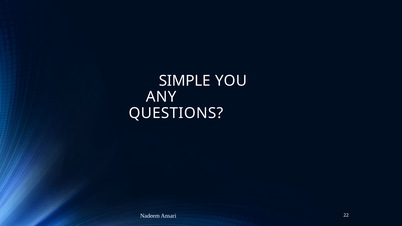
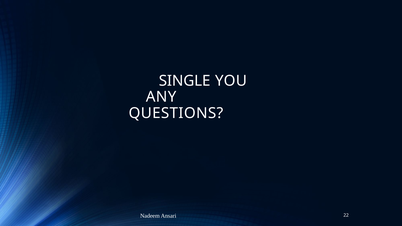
SIMPLE: SIMPLE -> SINGLE
